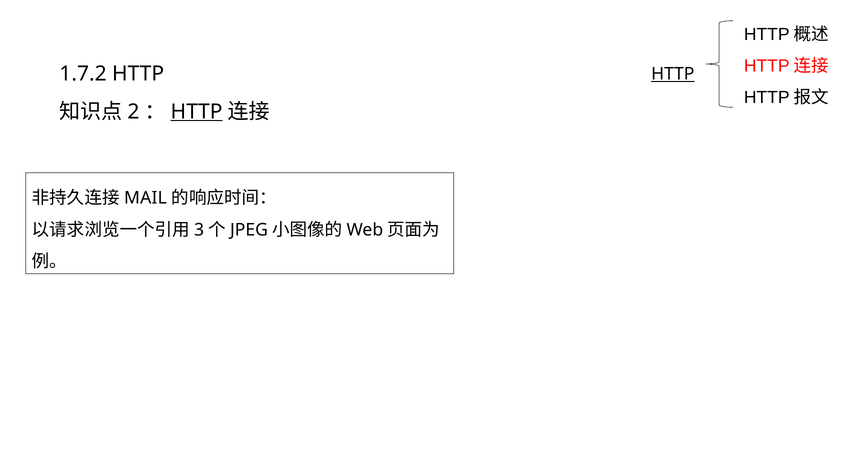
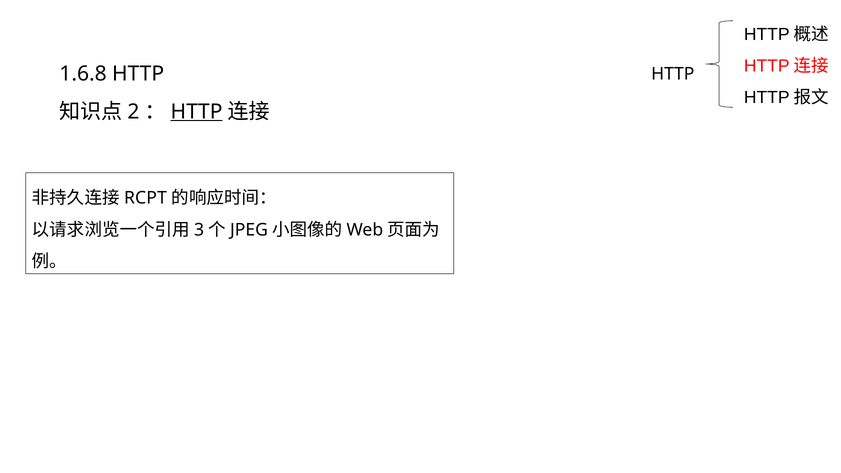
1.7.2: 1.7.2 -> 1.6.8
HTTP at (673, 74) underline: present -> none
MAIL: MAIL -> RCPT
